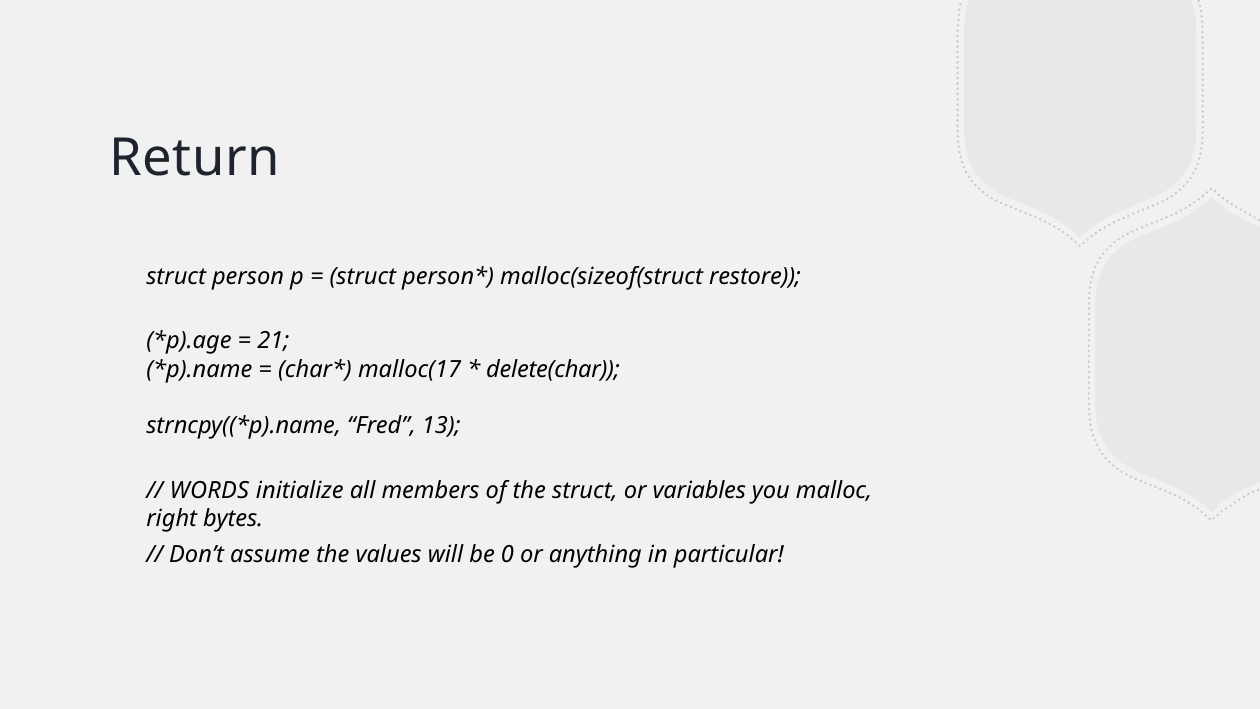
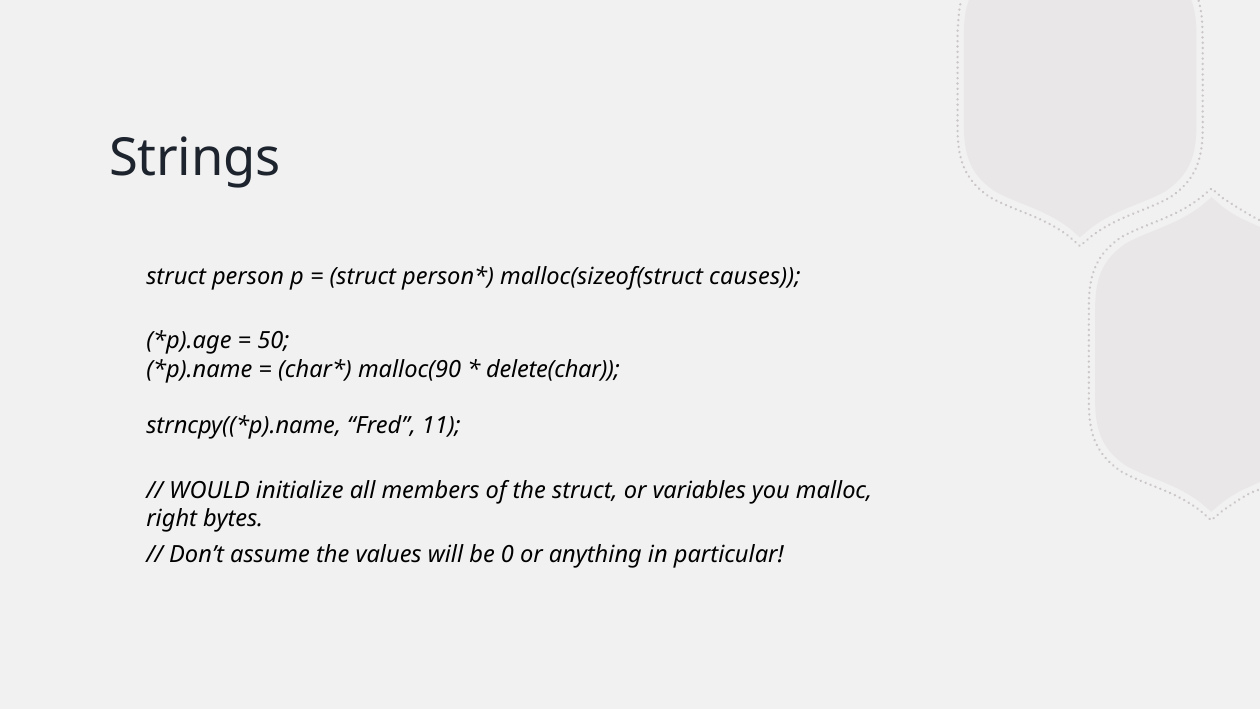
Return: Return -> Strings
restore: restore -> causes
21: 21 -> 50
malloc(17: malloc(17 -> malloc(90
13: 13 -> 11
WORDS: WORDS -> WOULD
